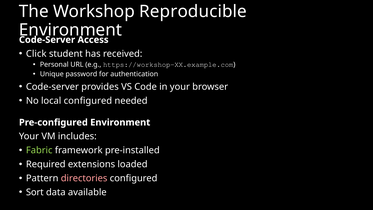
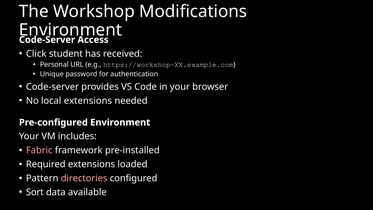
Reproducible: Reproducible -> Modifications
local configured: configured -> extensions
Fabric colour: light green -> pink
